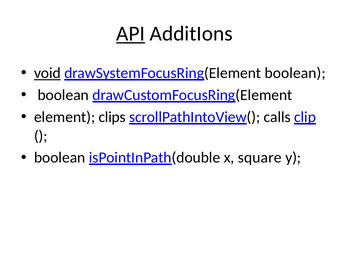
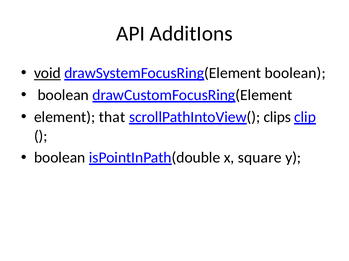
API underline: present -> none
clips: clips -> that
calls: calls -> clips
